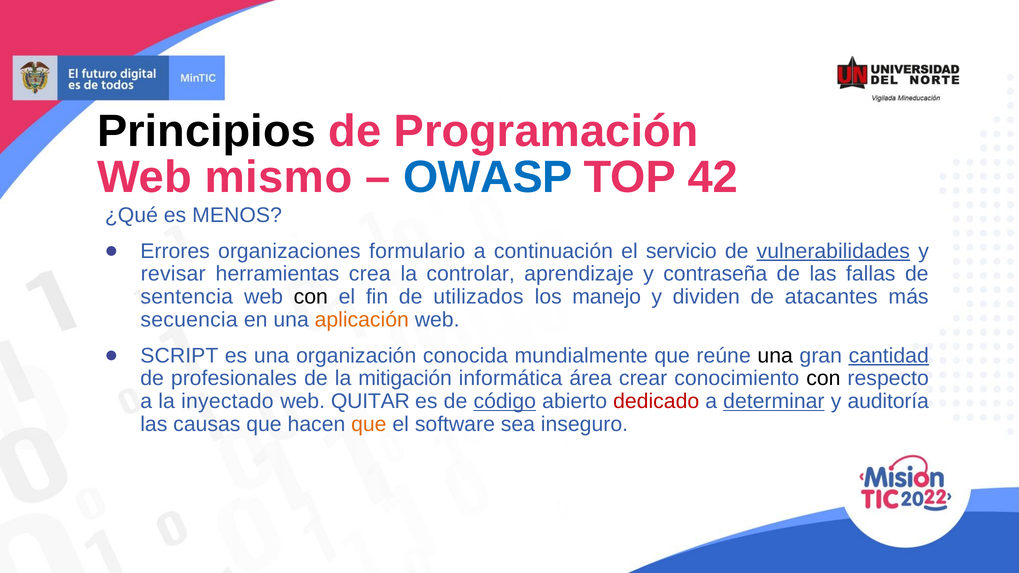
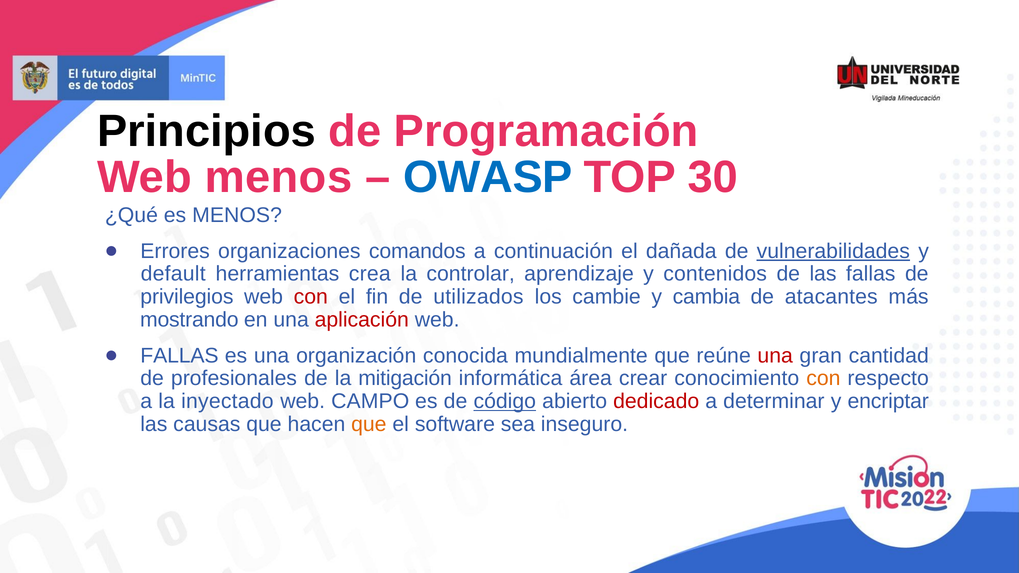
Web mismo: mismo -> menos
42: 42 -> 30
formulario: formulario -> comandos
servicio: servicio -> dañada
revisar: revisar -> default
contraseña: contraseña -> contenidos
sentencia: sentencia -> privilegios
con at (311, 297) colour: black -> red
manejo: manejo -> cambie
dividen: dividen -> cambia
secuencia: secuencia -> mostrando
aplicación colour: orange -> red
SCRIPT at (179, 356): SCRIPT -> FALLAS
una at (775, 356) colour: black -> red
cantidad underline: present -> none
con at (823, 379) colour: black -> orange
QUITAR: QUITAR -> CAMPO
determinar underline: present -> none
auditoría: auditoría -> encriptar
